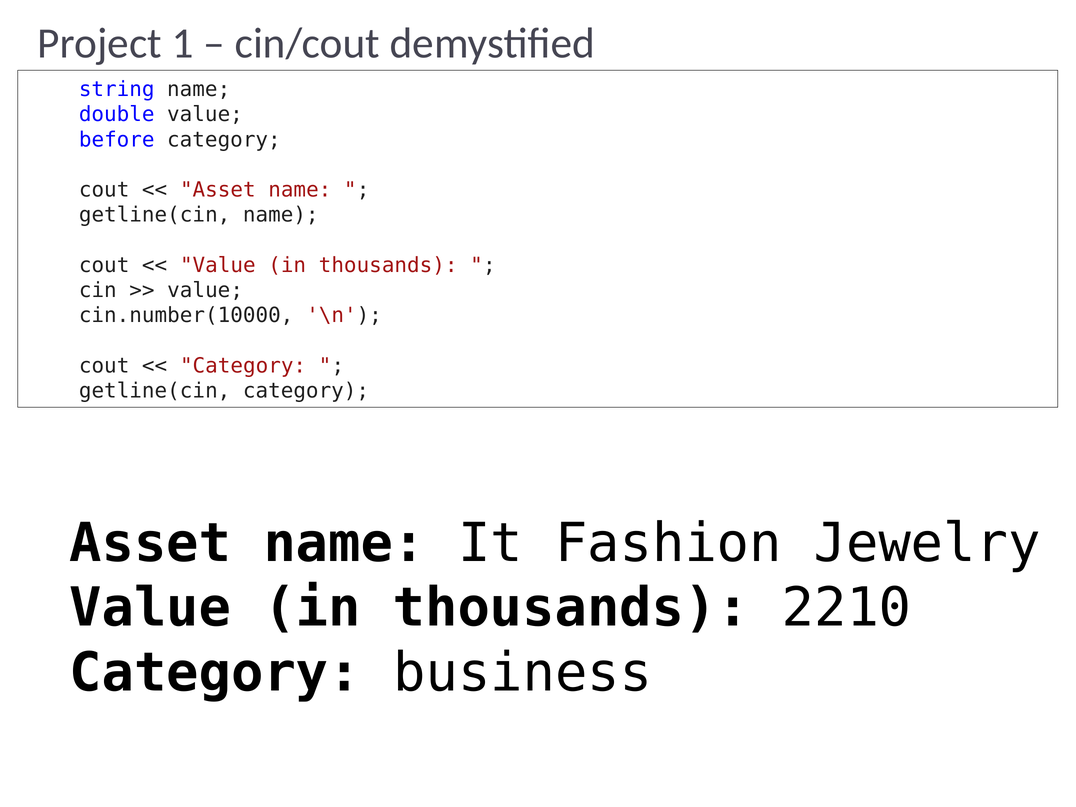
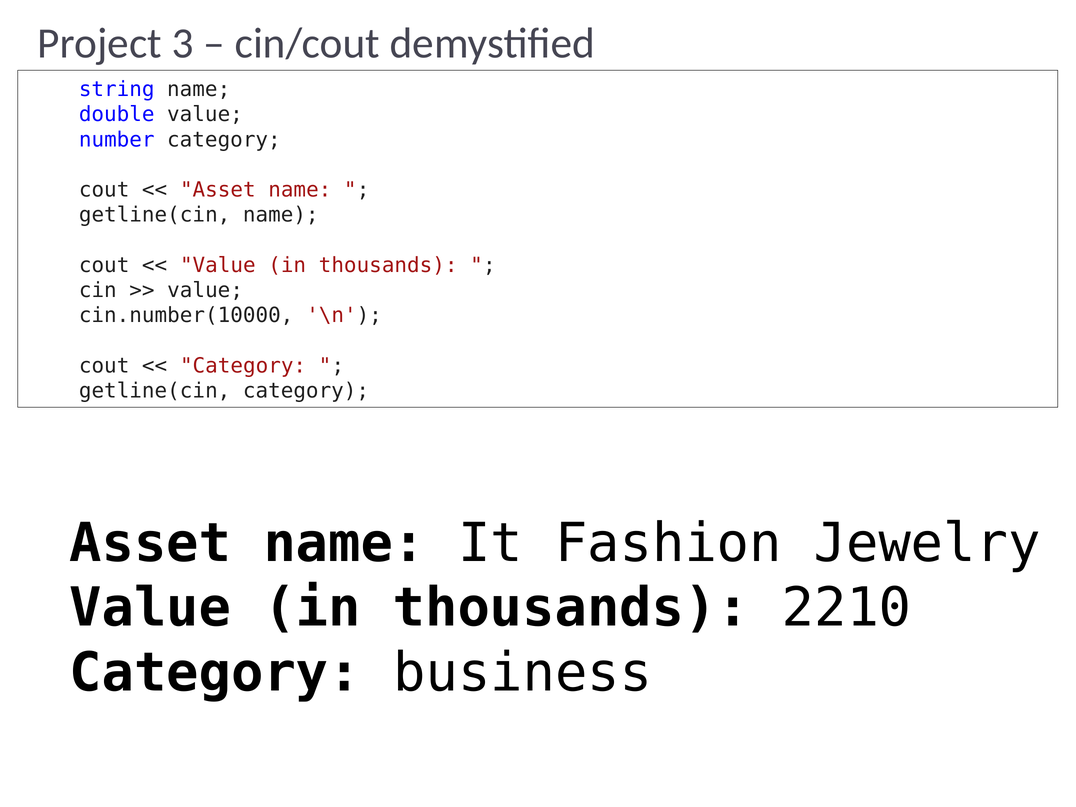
1: 1 -> 3
before: before -> number
